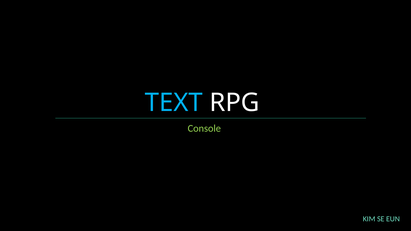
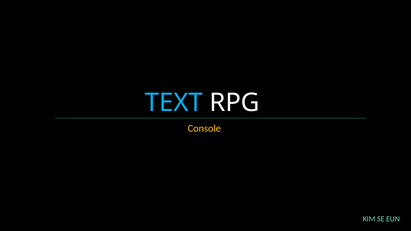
Console colour: light green -> yellow
